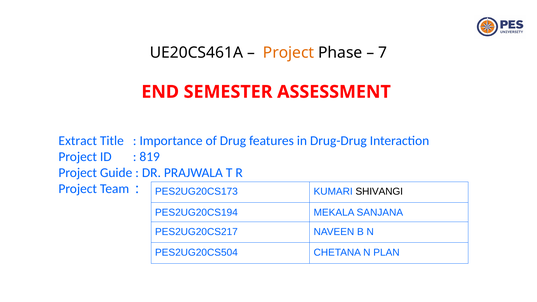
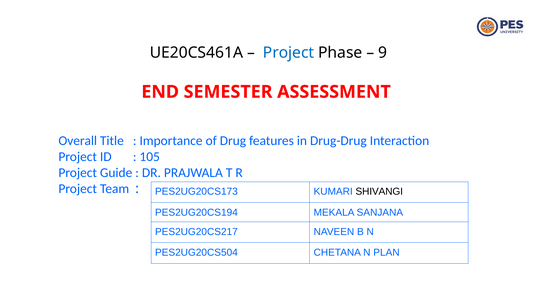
Project at (289, 53) colour: orange -> blue
7: 7 -> 9
Extract: Extract -> Overall
819: 819 -> 105
